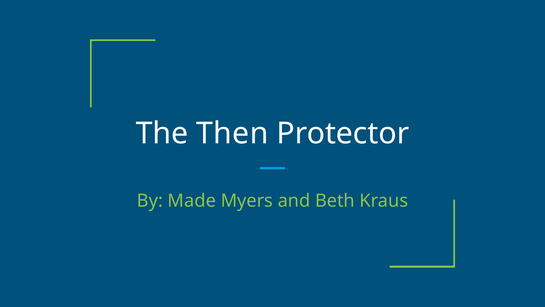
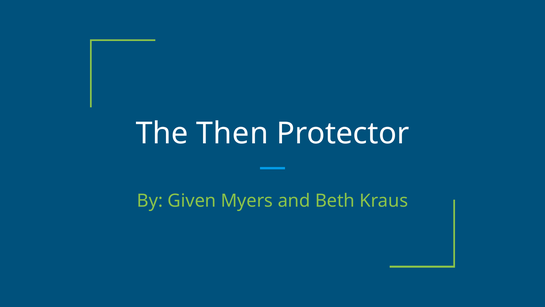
Made: Made -> Given
